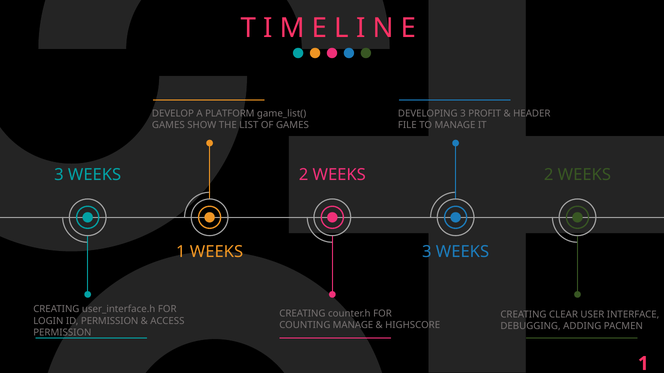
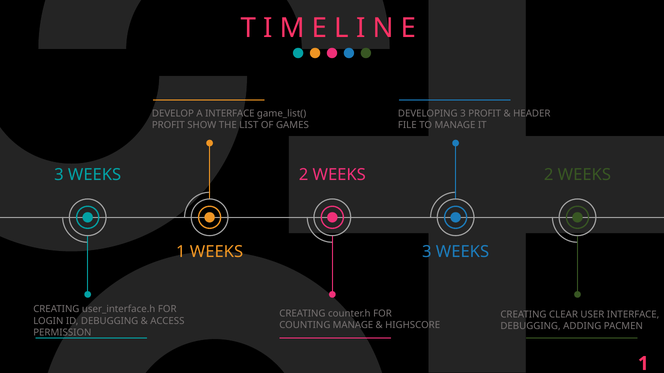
A PLATFORM: PLATFORM -> INTERFACE
GAMES at (168, 125): GAMES -> PROFIT
ID PERMISSION: PERMISSION -> DEBUGGING
